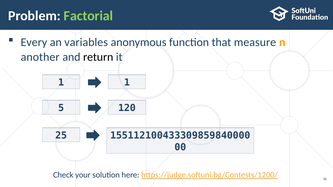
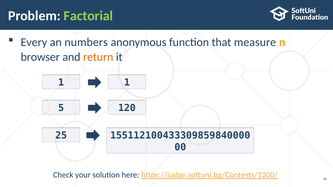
variables: variables -> numbers
another: another -> browser
return colour: black -> orange
